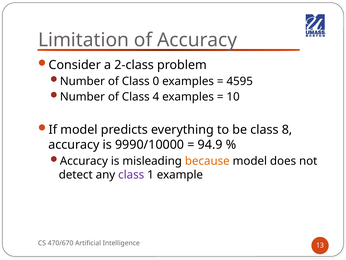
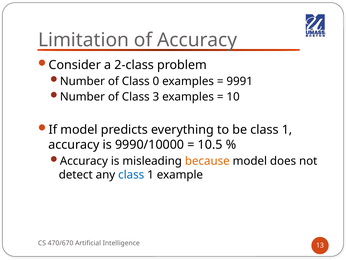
4595: 4595 -> 9991
4: 4 -> 3
be class 8: 8 -> 1
94.9: 94.9 -> 10.5
class at (131, 175) colour: purple -> blue
